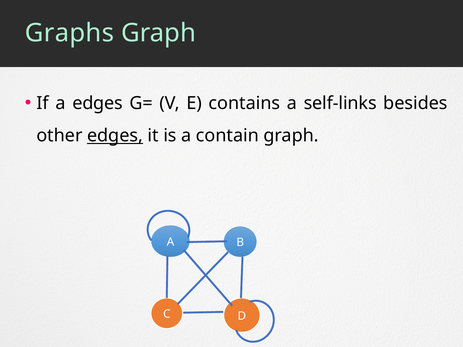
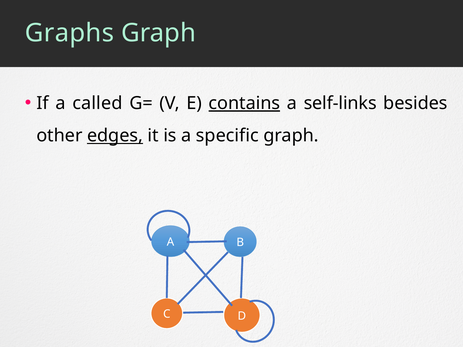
a edges: edges -> called
contains underline: none -> present
contain: contain -> specific
